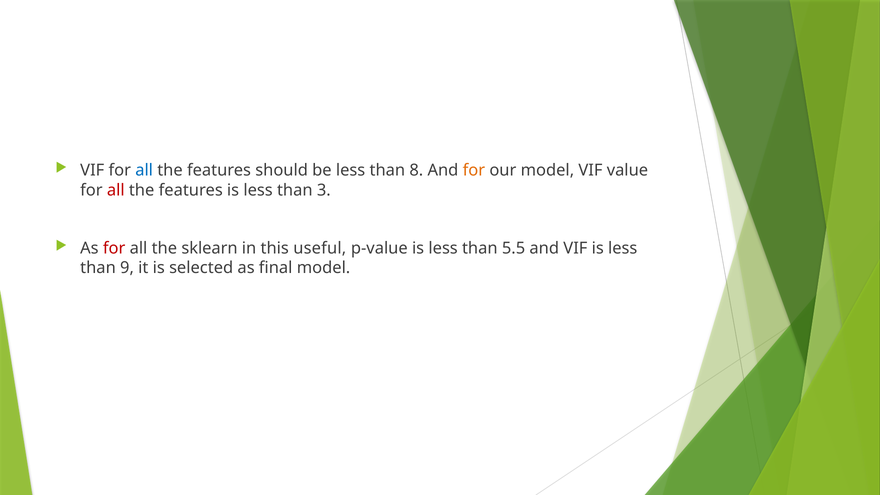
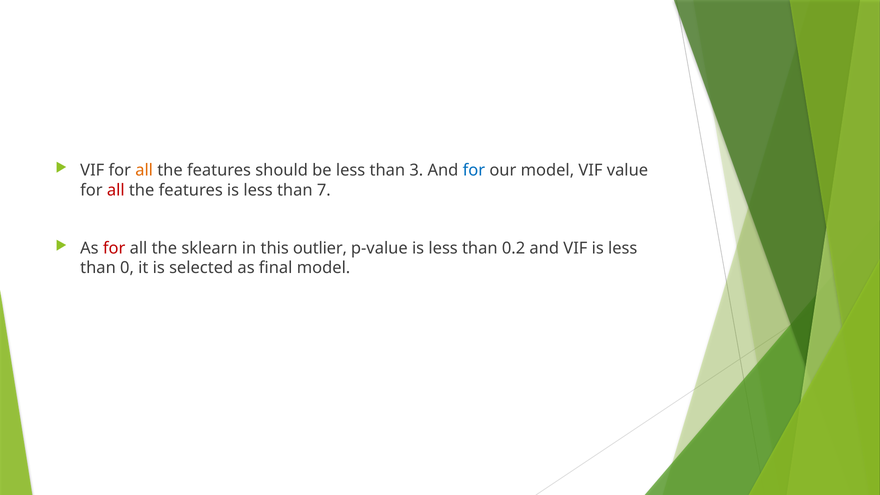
all at (144, 170) colour: blue -> orange
8: 8 -> 3
for at (474, 170) colour: orange -> blue
3: 3 -> 7
useful: useful -> outlier
5.5: 5.5 -> 0.2
9: 9 -> 0
